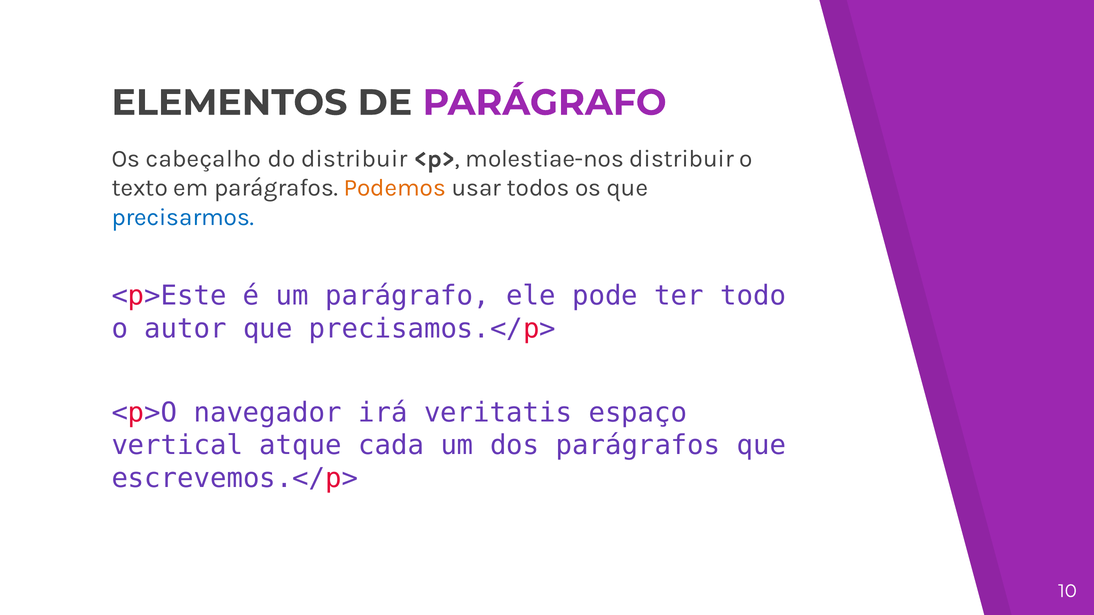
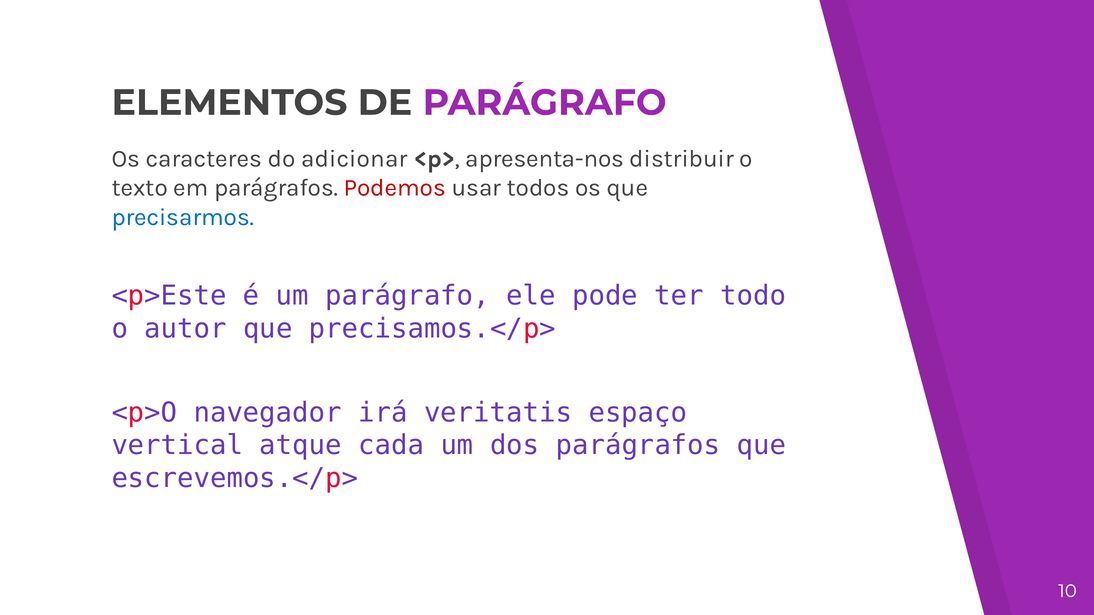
cabeçalho: cabeçalho -> caracteres
do distribuir: distribuir -> adicionar
molestiae-nos: molestiae-nos -> apresenta-nos
Podemos colour: orange -> red
